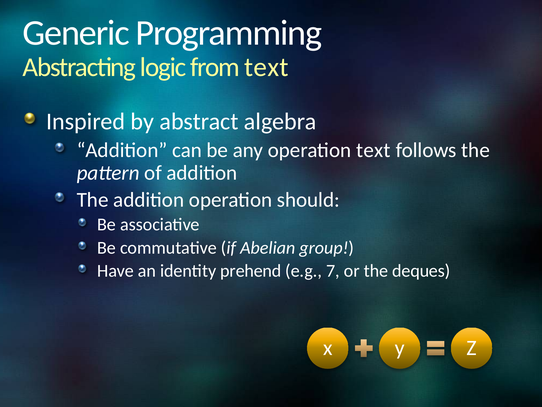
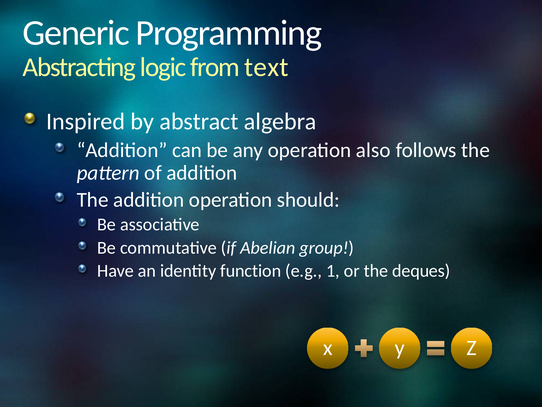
operation text: text -> also
prehend: prehend -> function
7: 7 -> 1
